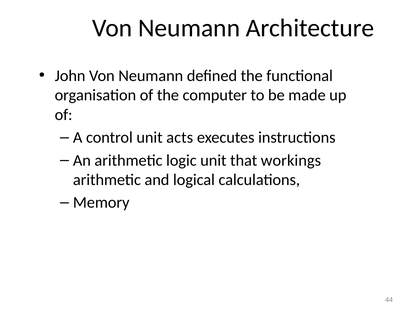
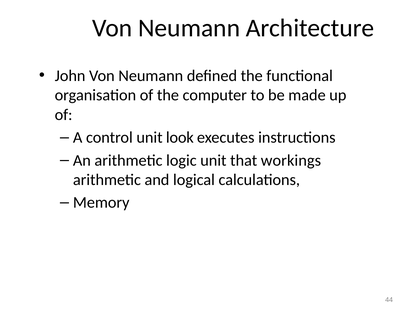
acts: acts -> look
